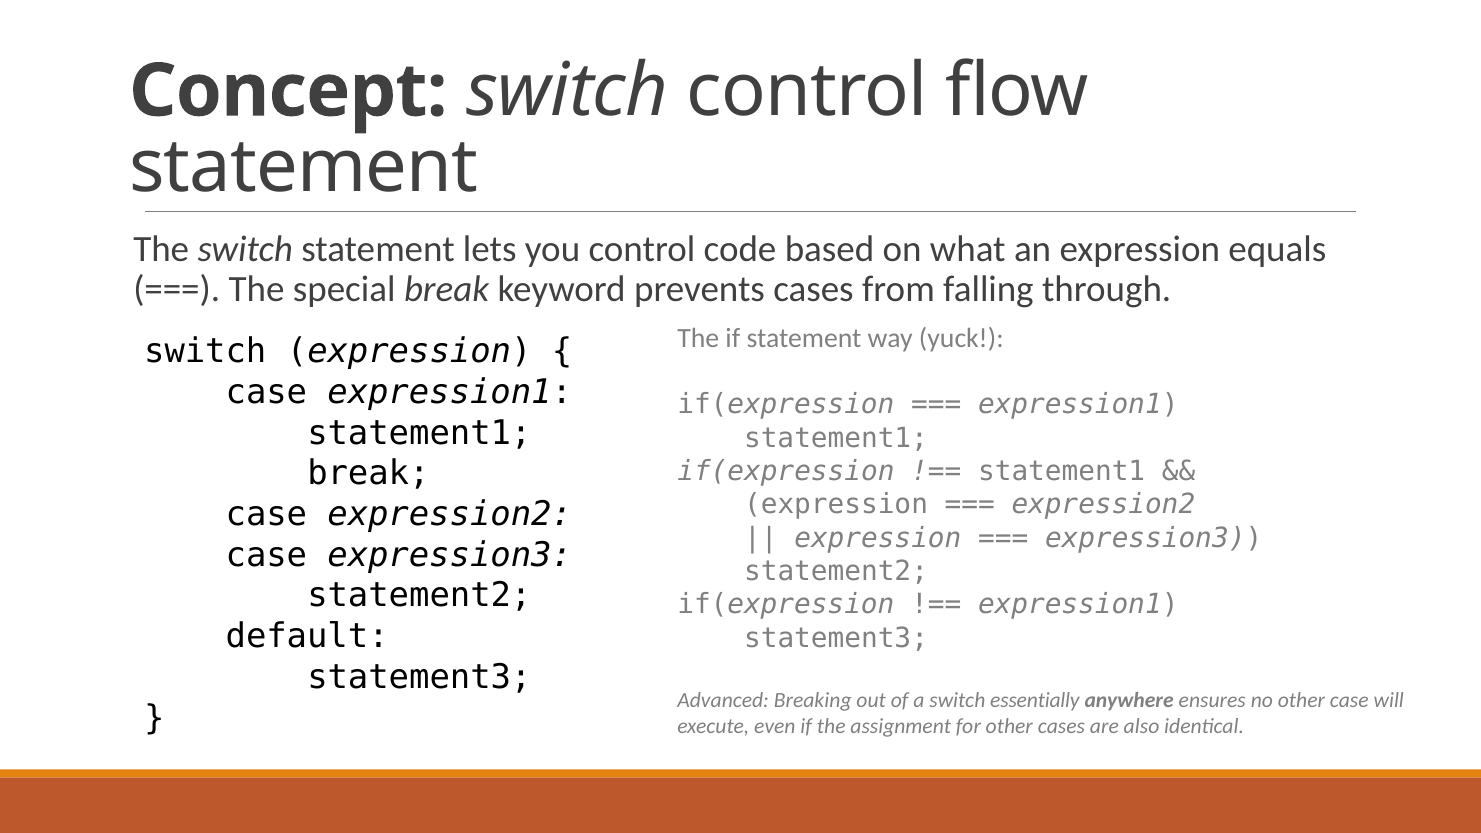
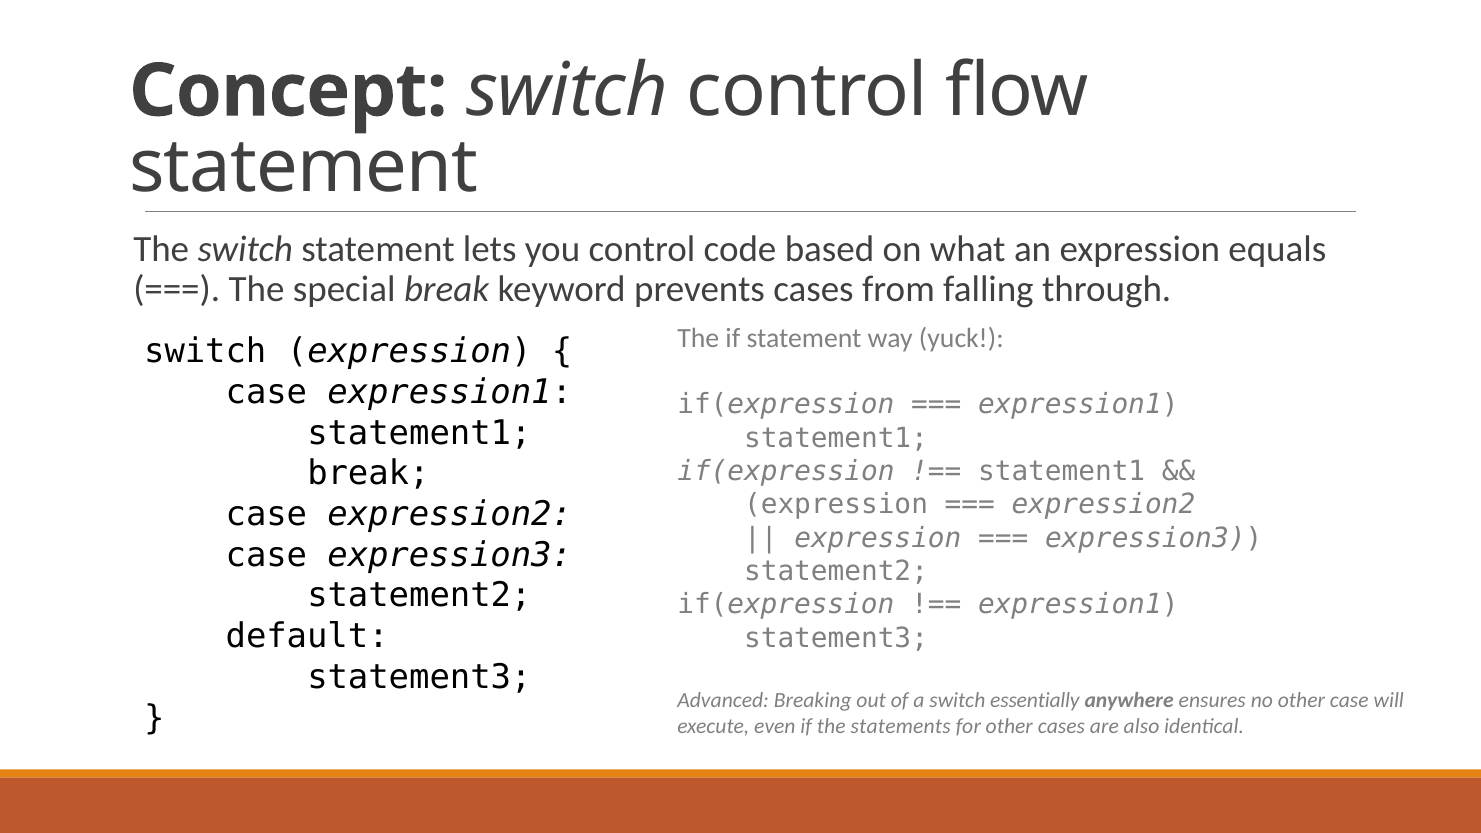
assignment: assignment -> statements
